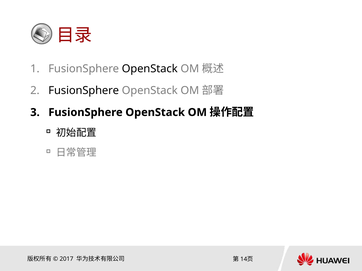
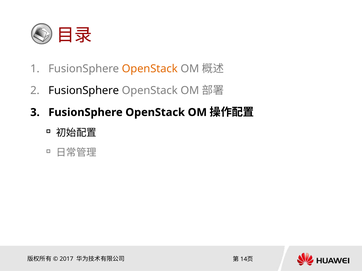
OpenStack at (150, 69) colour: black -> orange
